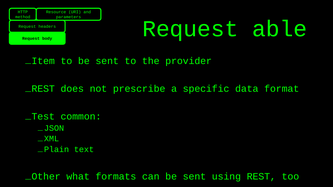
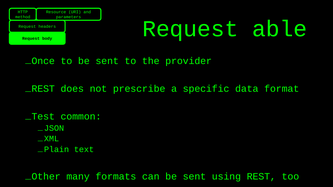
Item: Item -> Once
what: what -> many
